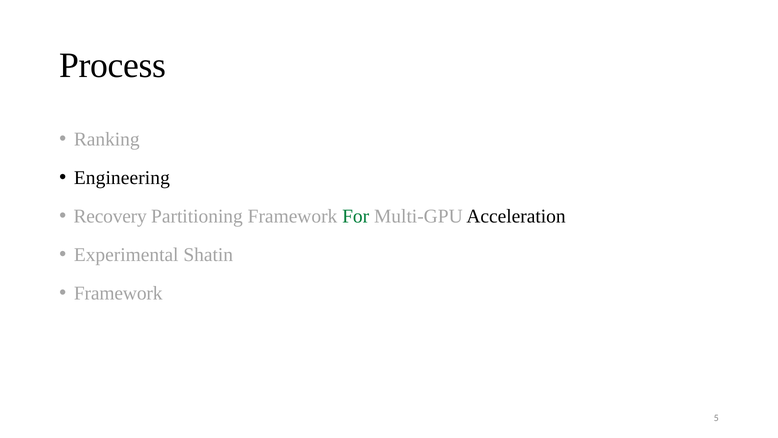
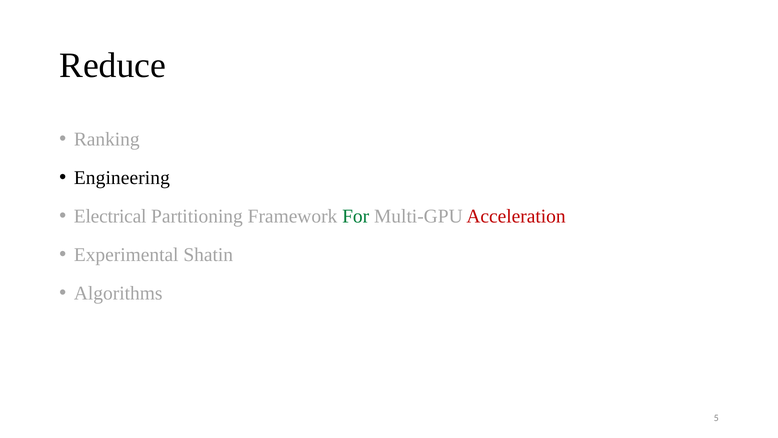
Process: Process -> Reduce
Recovery: Recovery -> Electrical
Acceleration colour: black -> red
Framework at (118, 293): Framework -> Algorithms
